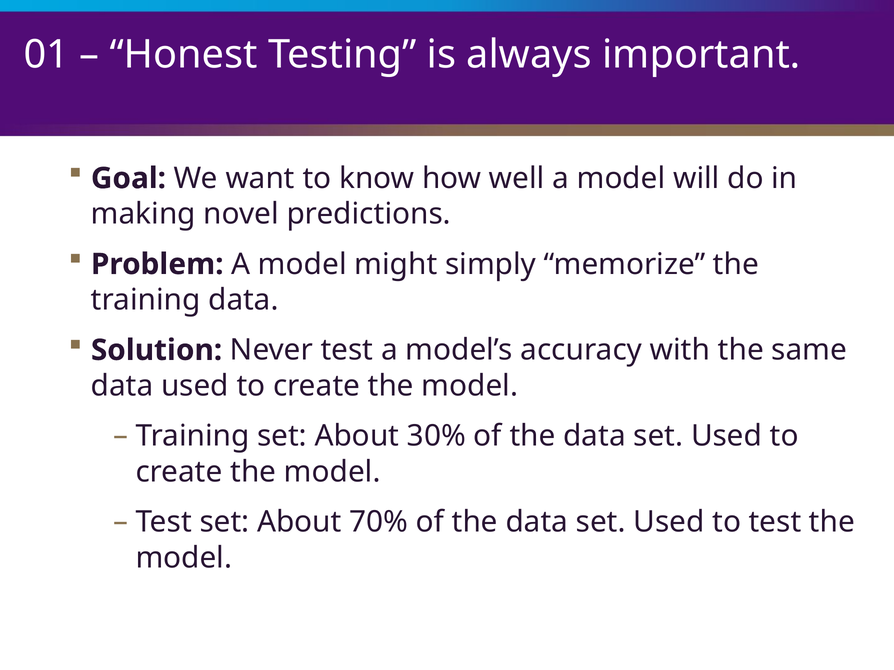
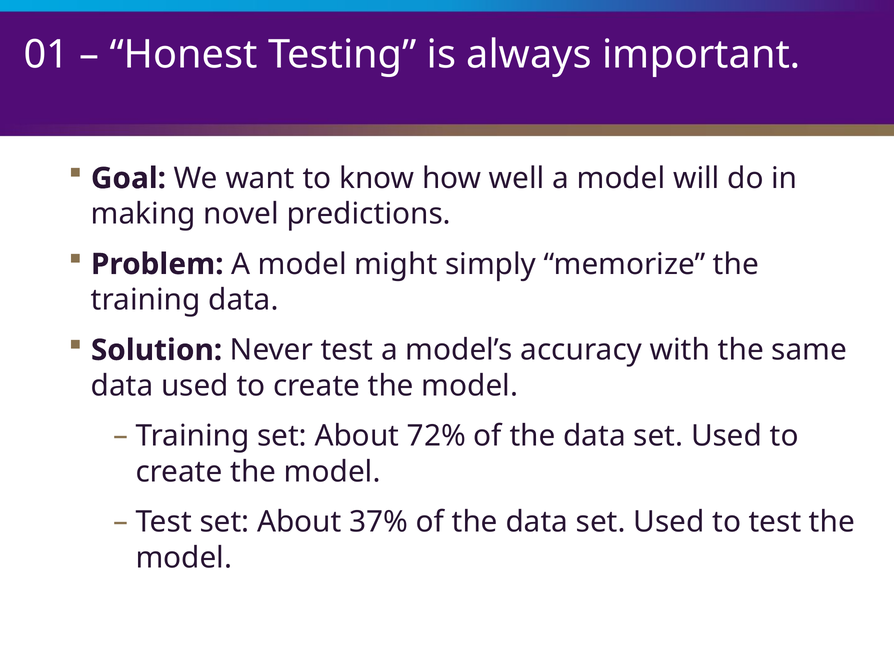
30%: 30% -> 72%
70%: 70% -> 37%
